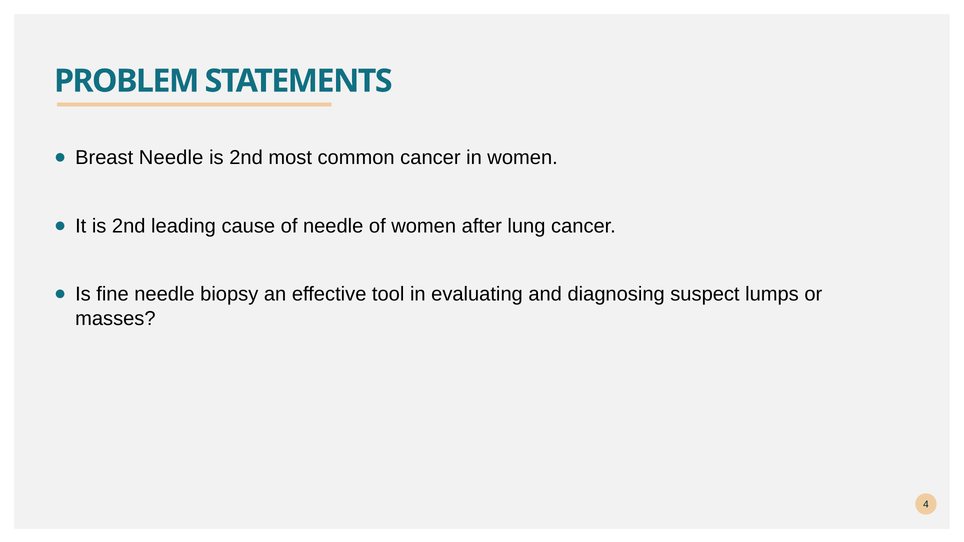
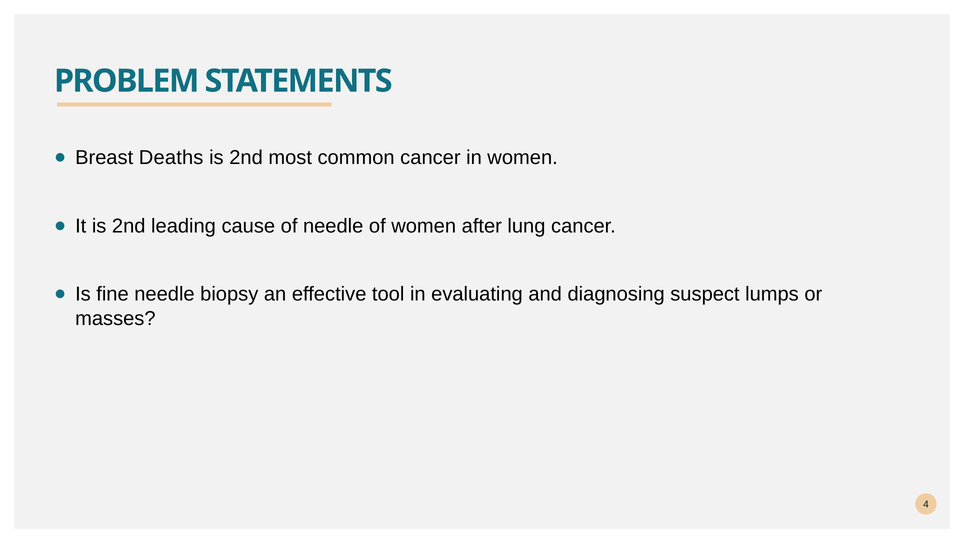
Breast Needle: Needle -> Deaths
